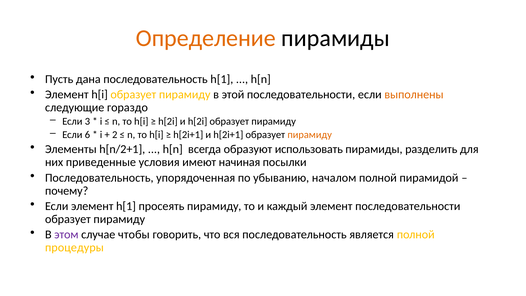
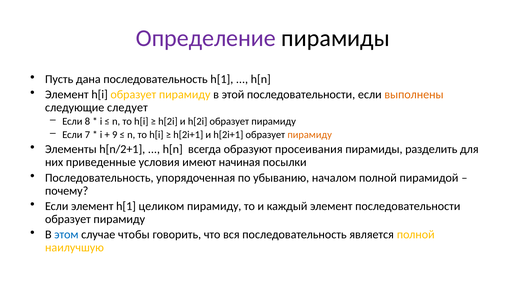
Определение colour: orange -> purple
гораздо: гораздо -> следует
3: 3 -> 8
6: 6 -> 7
2: 2 -> 9
использовать: использовать -> просеивания
просеять: просеять -> целиком
этом colour: purple -> blue
процедуры: процедуры -> наилучшую
